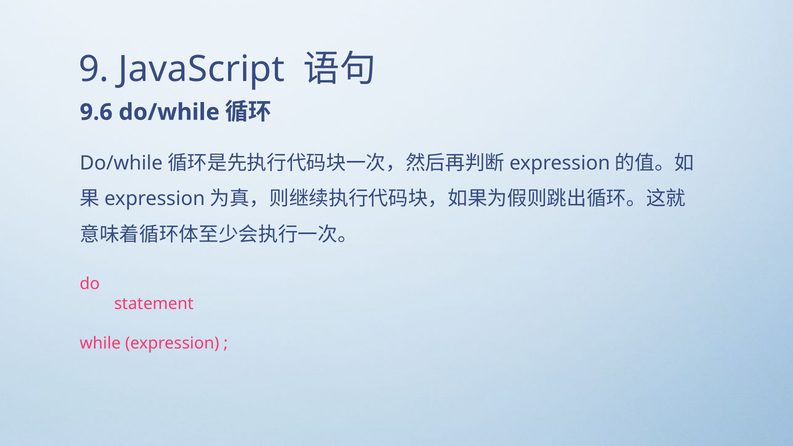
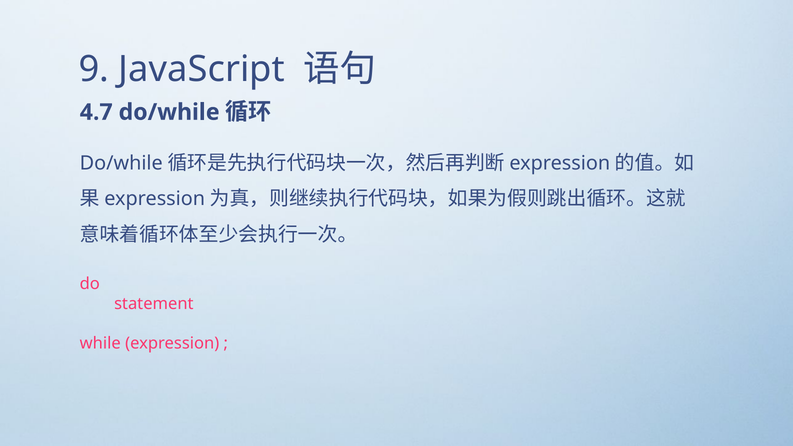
9.6: 9.6 -> 4.7
